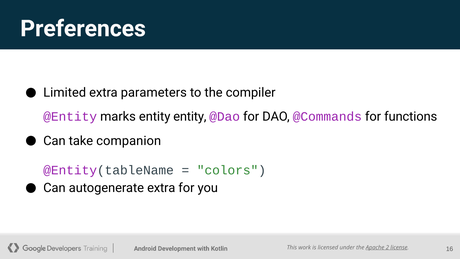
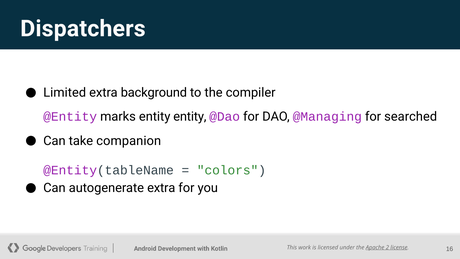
Preferences: Preferences -> Dispatchers
parameters: parameters -> background
@Commands: @Commands -> @Managing
functions: functions -> searched
